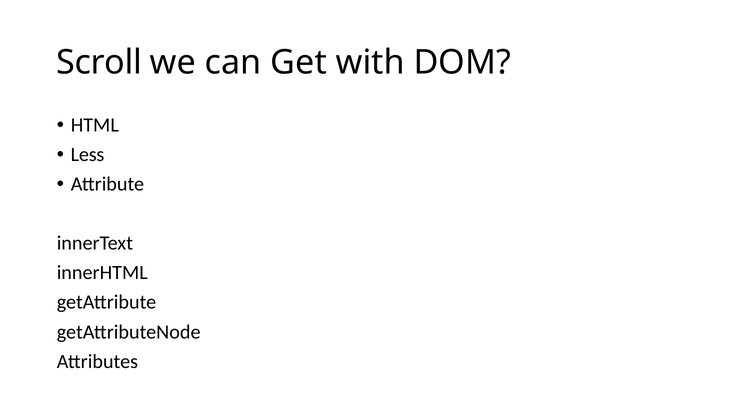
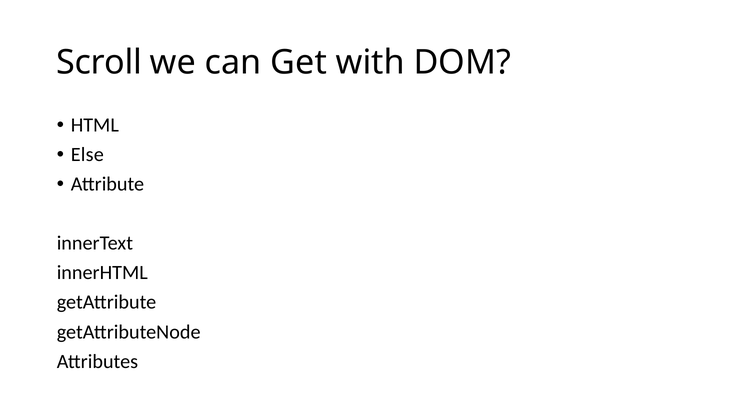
Less: Less -> Else
